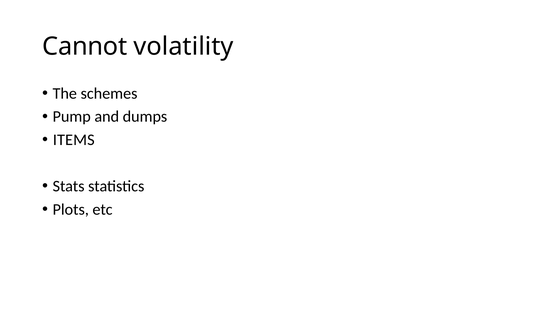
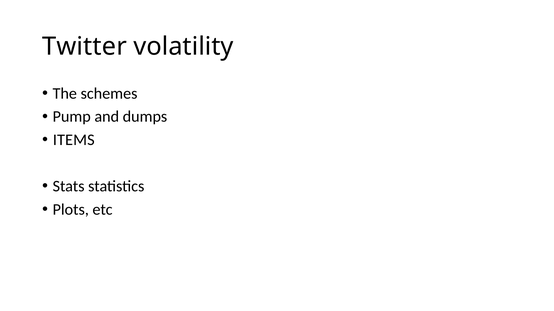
Cannot: Cannot -> Twitter
